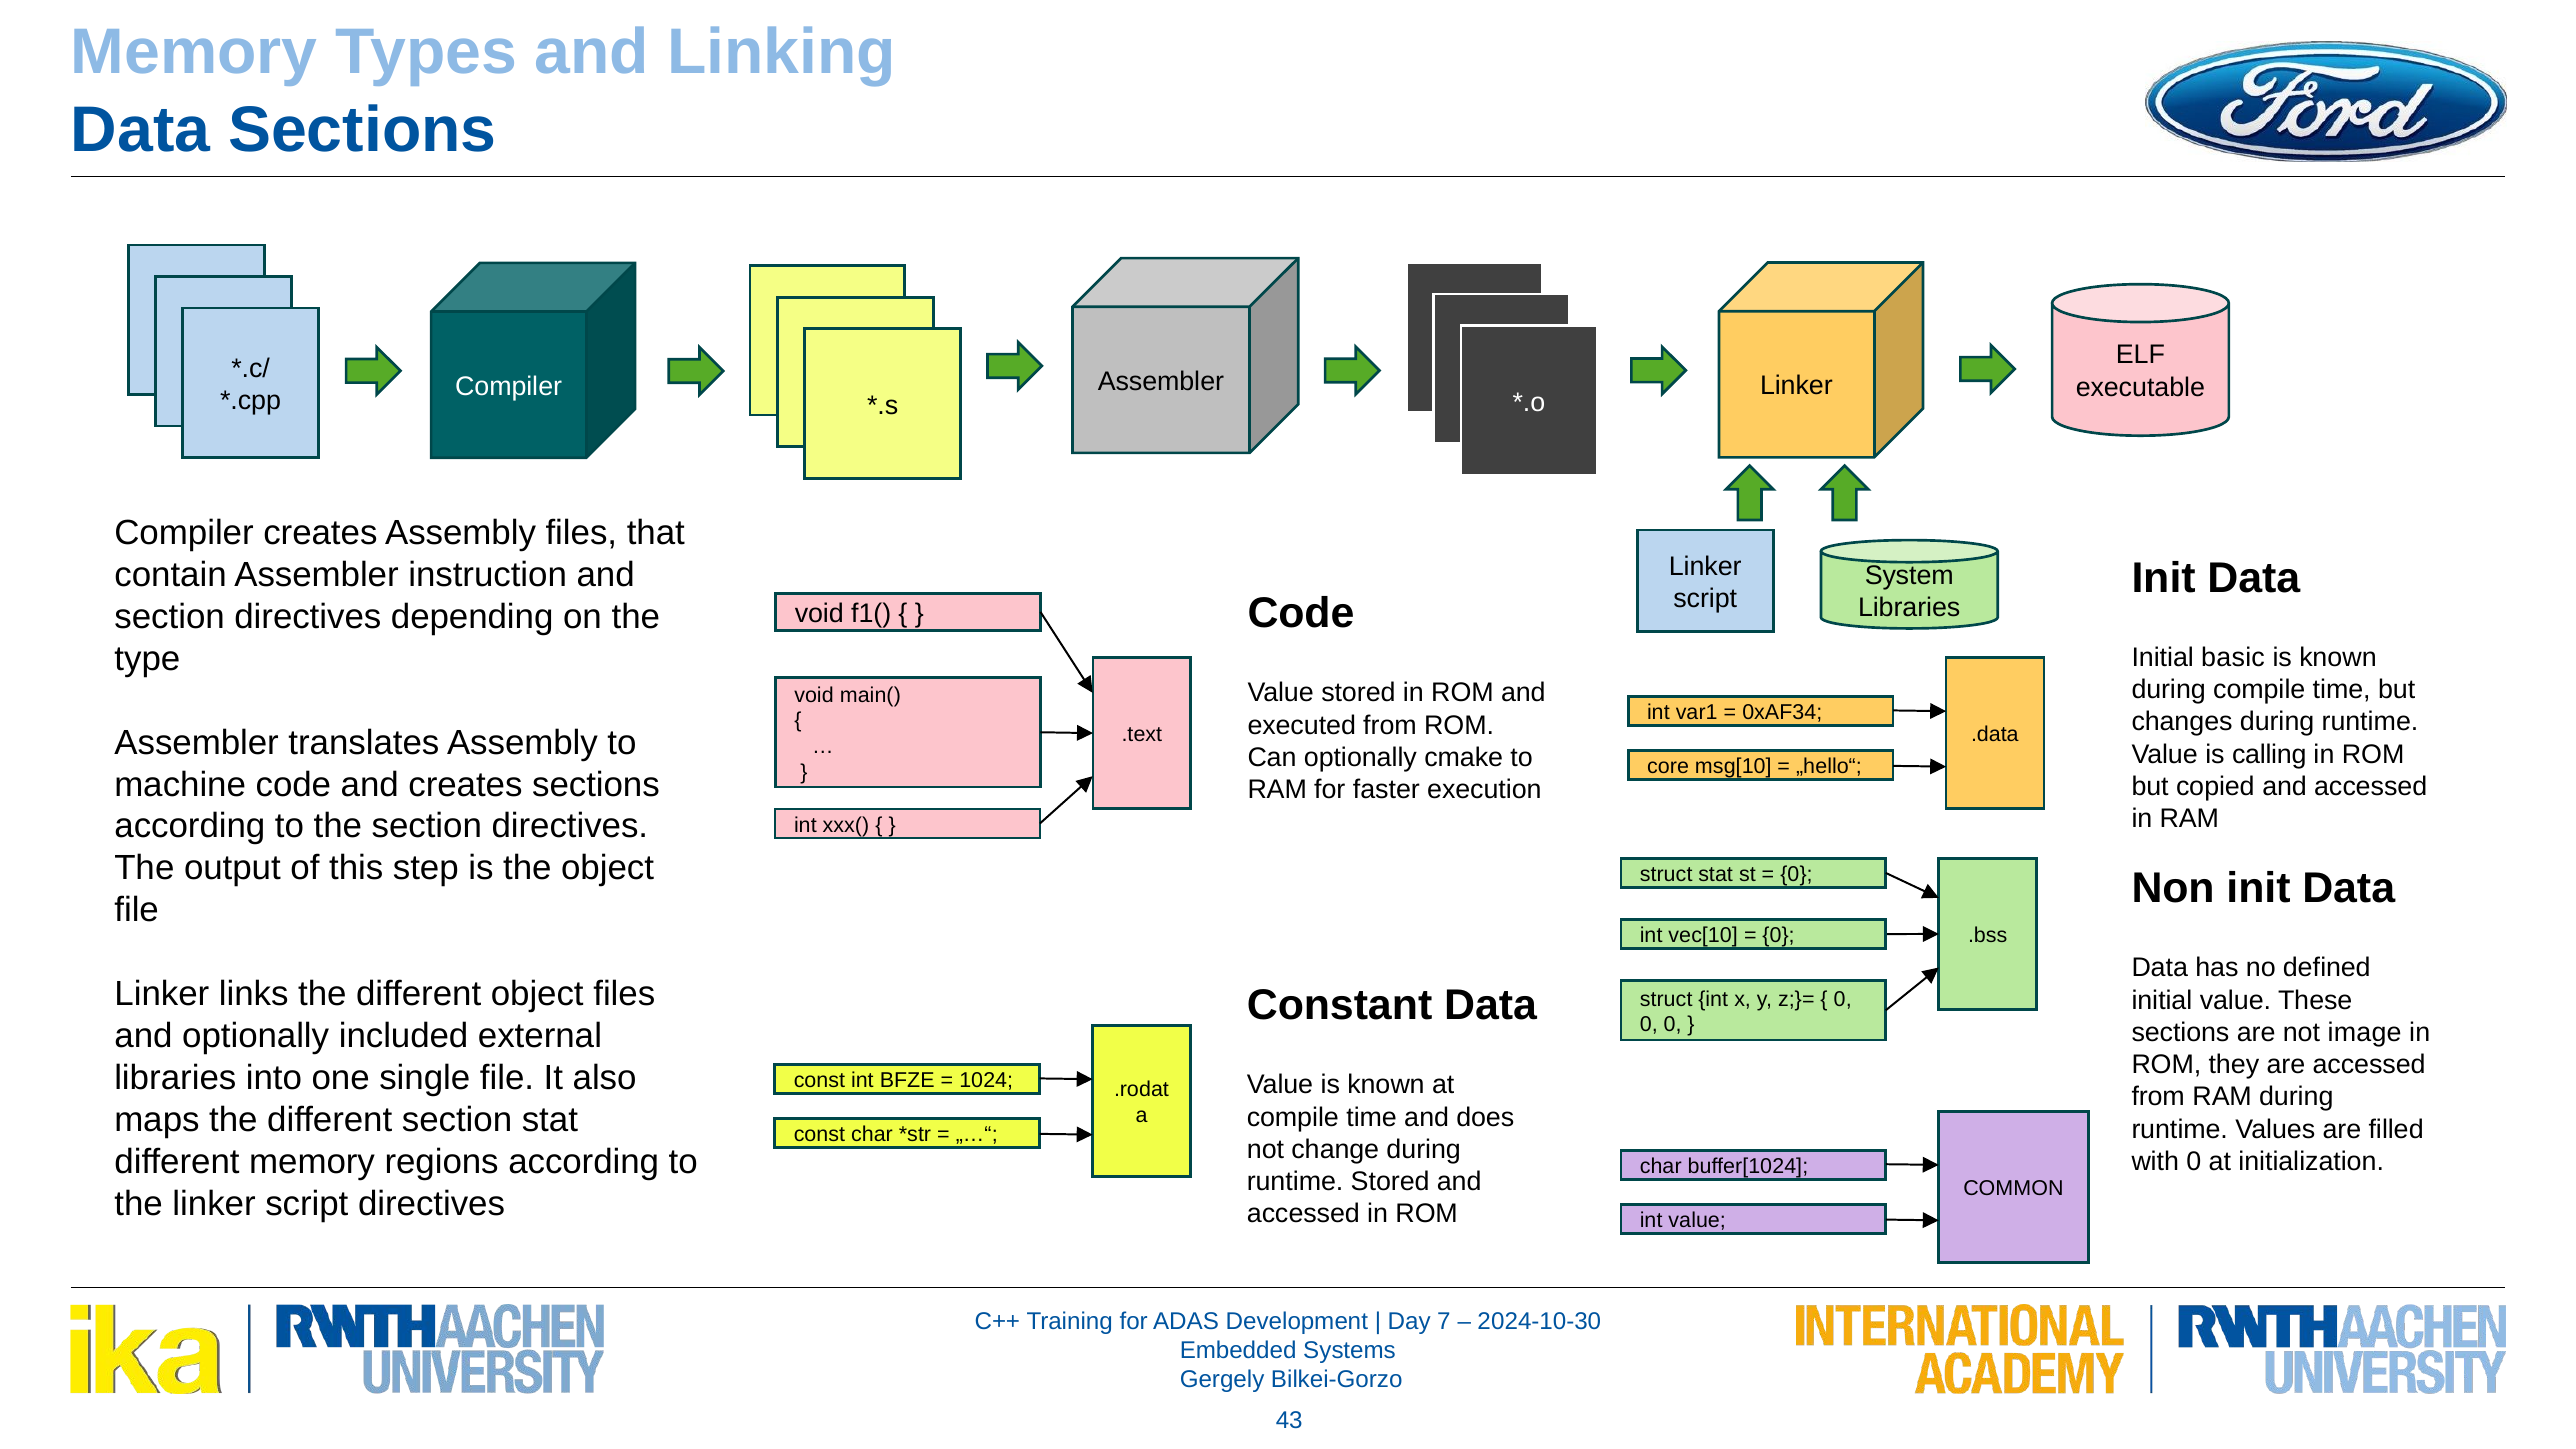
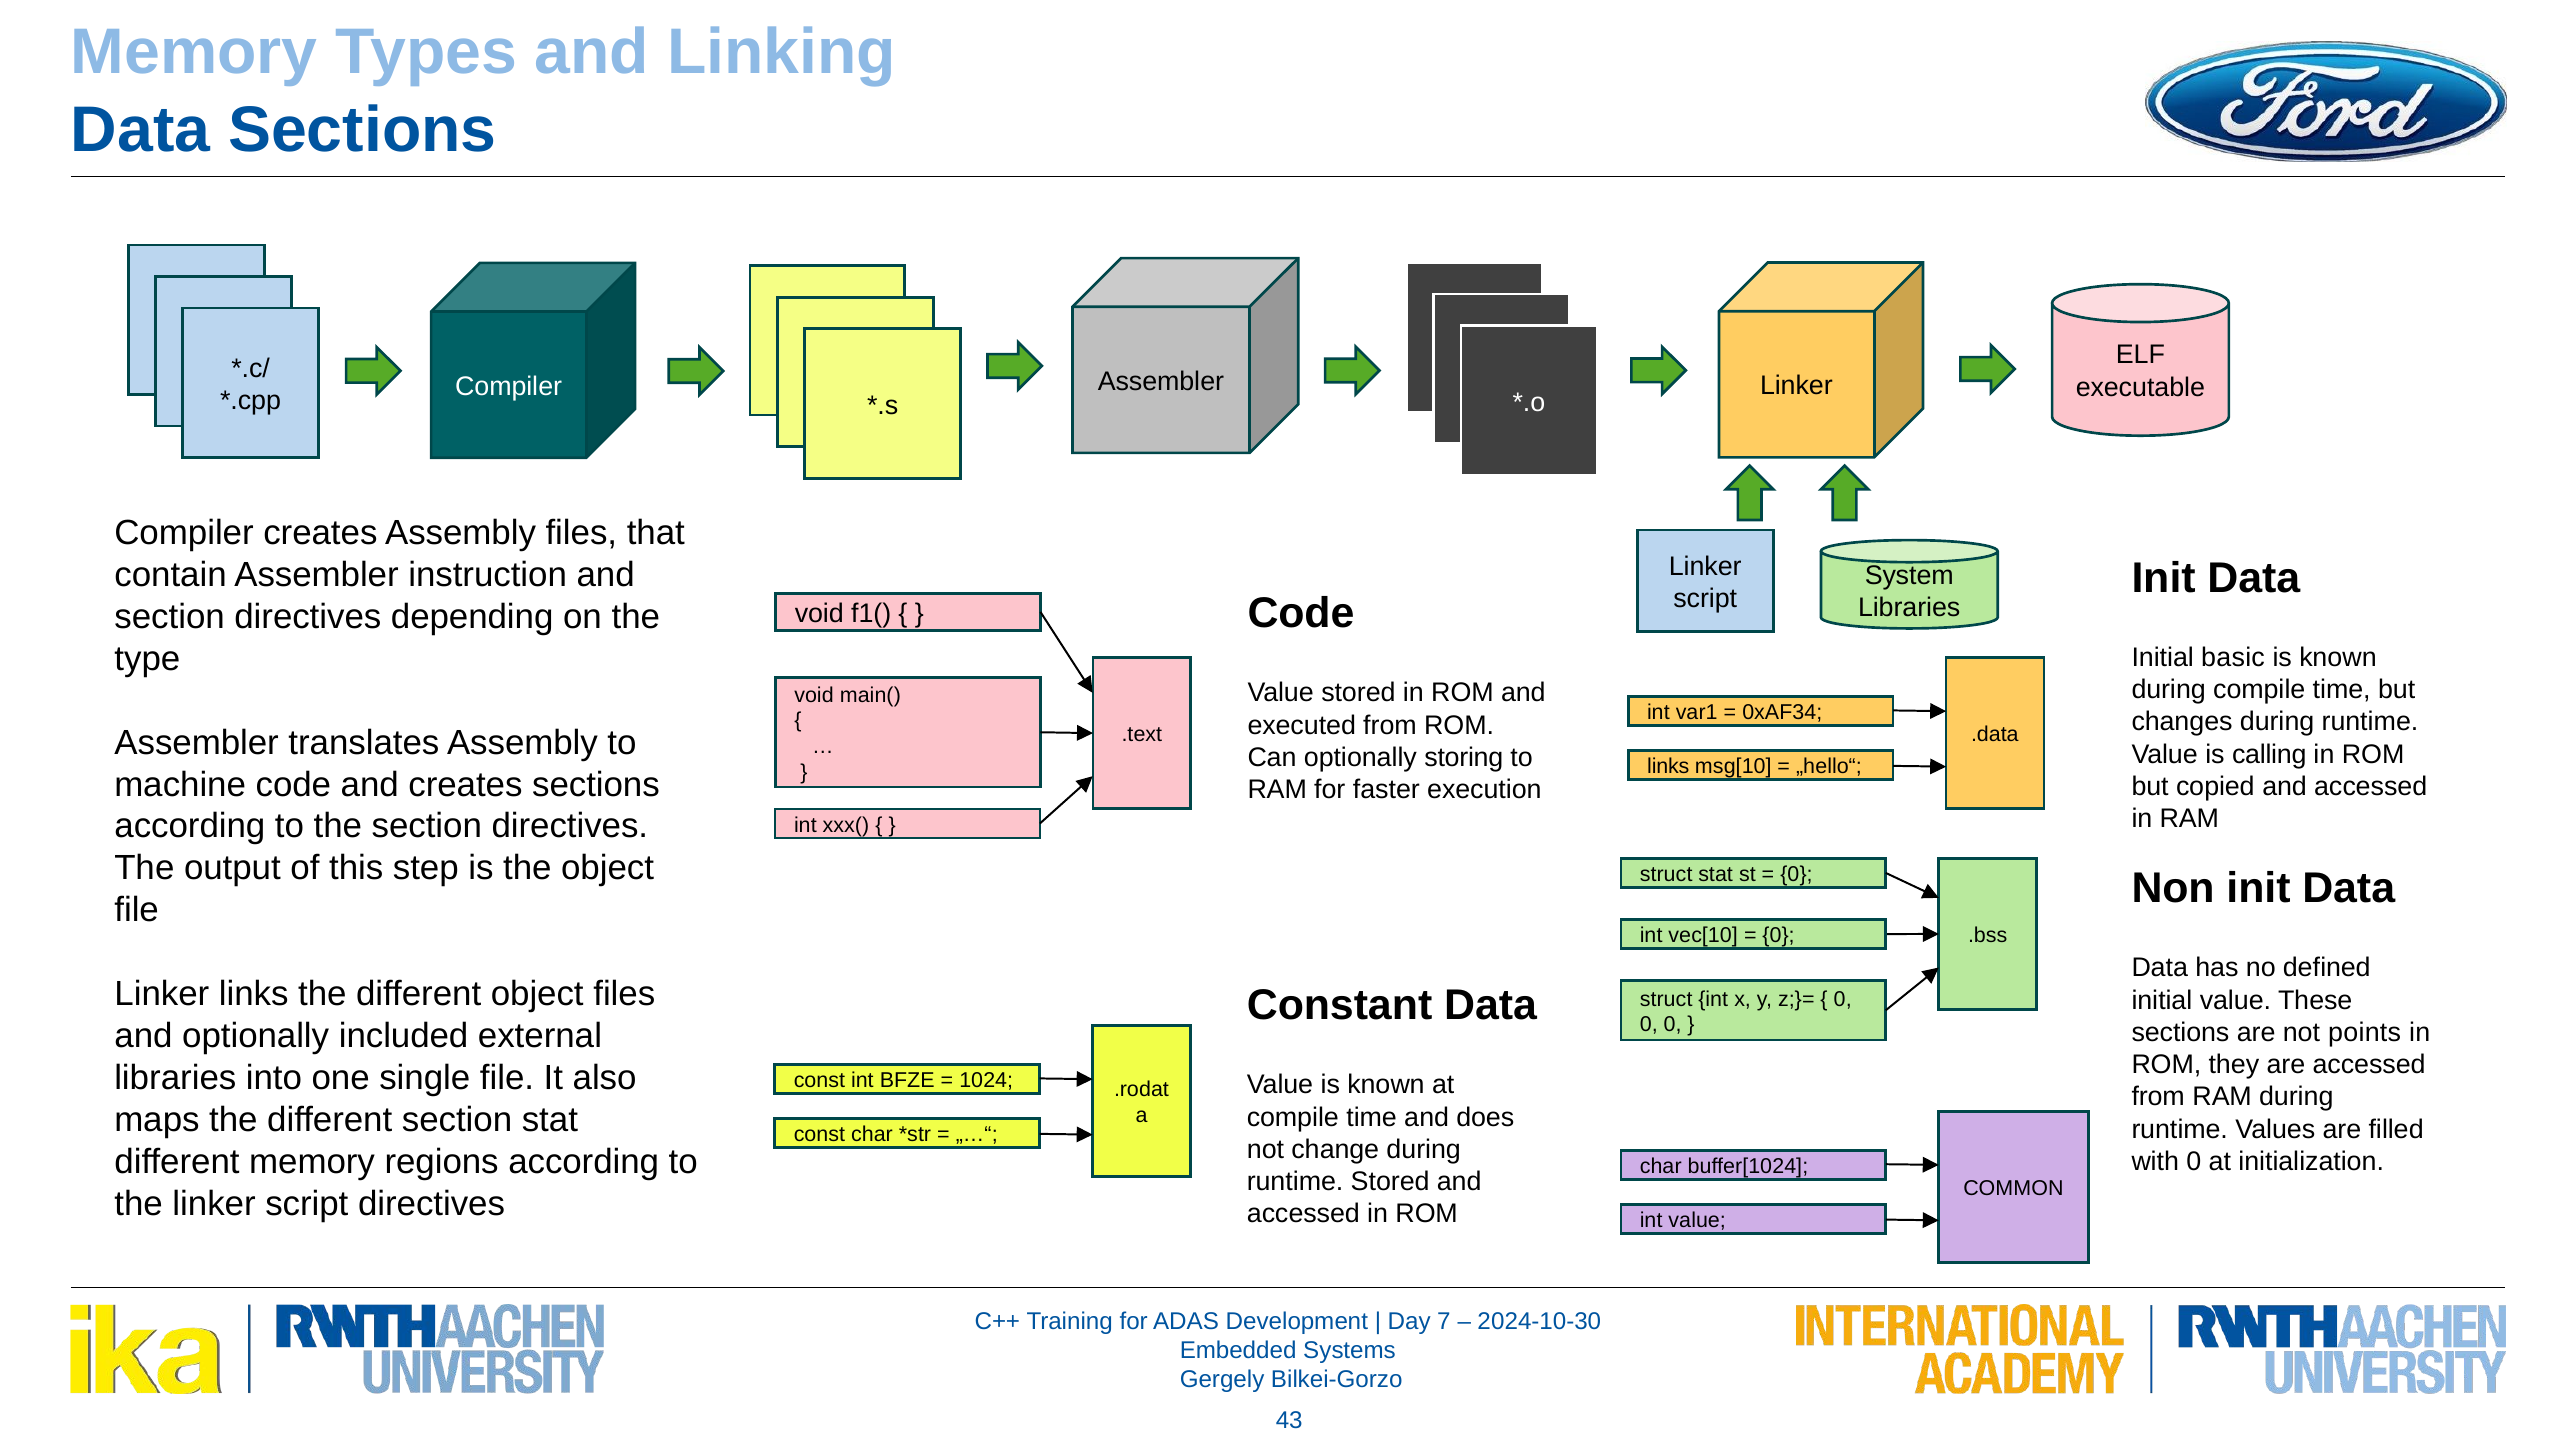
cmake: cmake -> storing
core at (1668, 767): core -> links
image: image -> points
